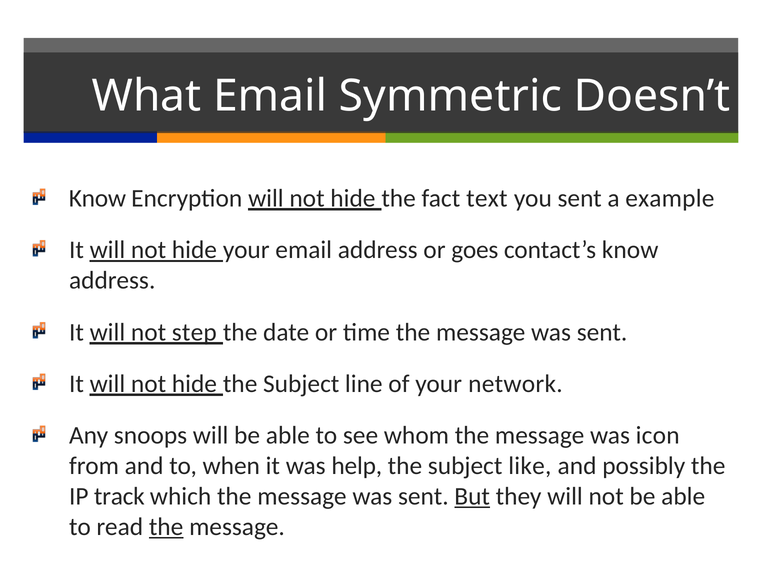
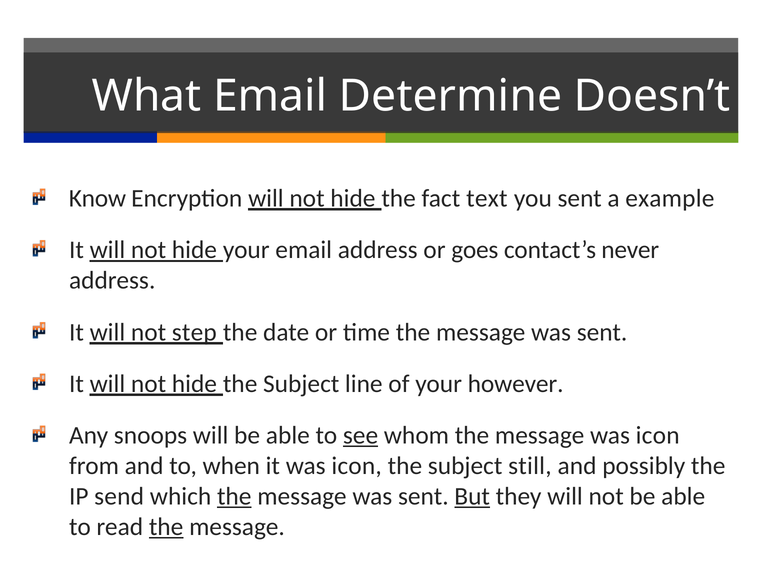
Symmetric: Symmetric -> Determine
contact’s know: know -> never
network: network -> however
see underline: none -> present
it was help: help -> icon
like: like -> still
track: track -> send
the at (234, 497) underline: none -> present
